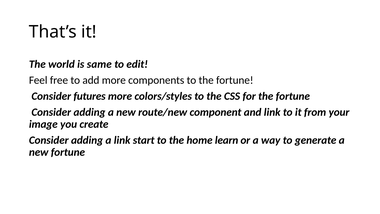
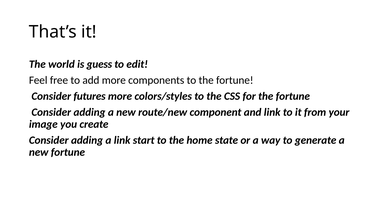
same: same -> guess
learn: learn -> state
